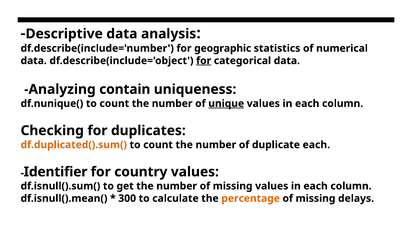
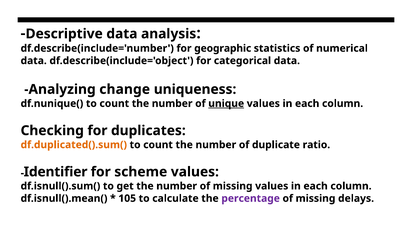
for at (204, 61) underline: present -> none
contain: contain -> change
duplicate each: each -> ratio
country: country -> scheme
300: 300 -> 105
percentage colour: orange -> purple
